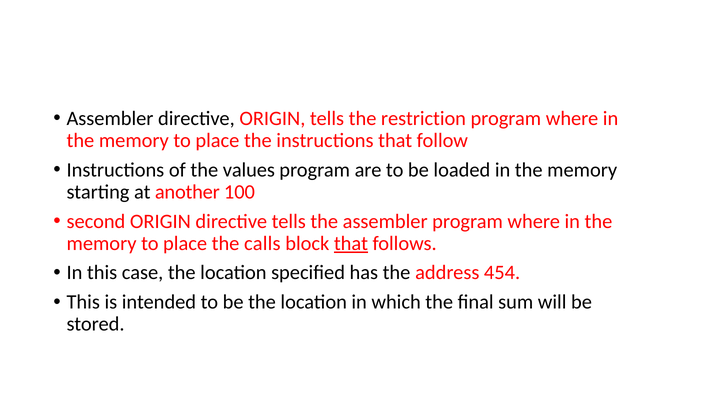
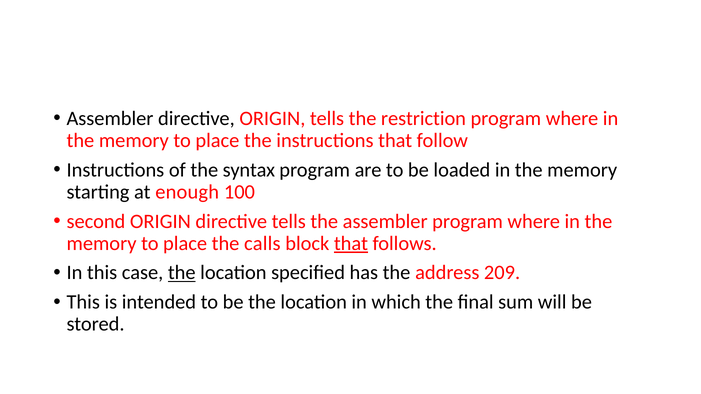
values: values -> syntax
another: another -> enough
the at (182, 273) underline: none -> present
454: 454 -> 209
